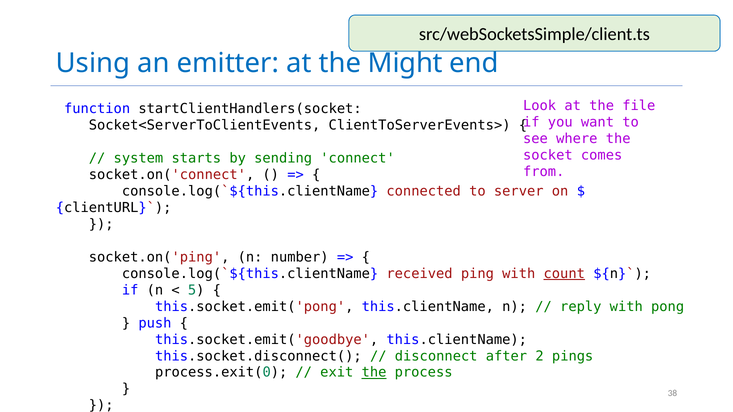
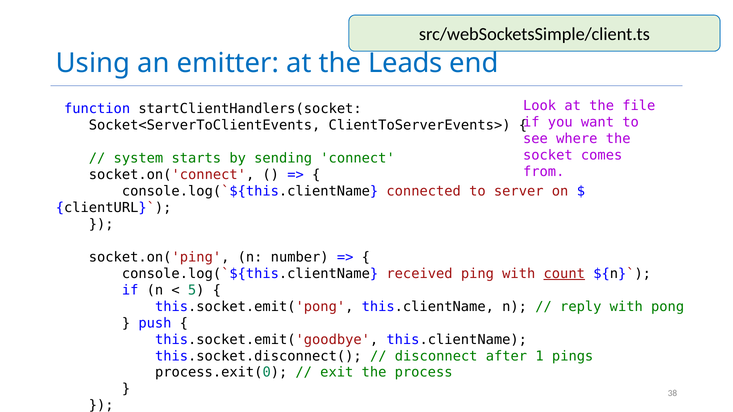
Might: Might -> Leads
2: 2 -> 1
the at (374, 373) underline: present -> none
